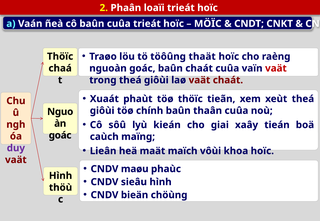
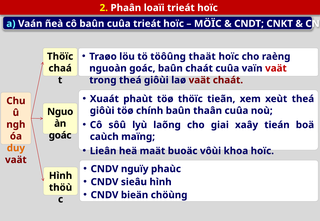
kieán: kieán -> laõng
maïch: maïch -> buoäc
duy colour: purple -> orange
maøu: maøu -> nguïy
